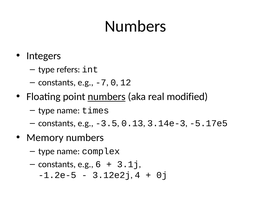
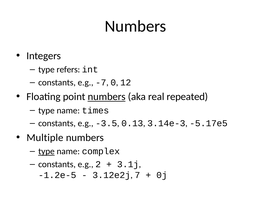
modified: modified -> repeated
Memory: Memory -> Multiple
type at (46, 152) underline: none -> present
6: 6 -> 2
4: 4 -> 7
